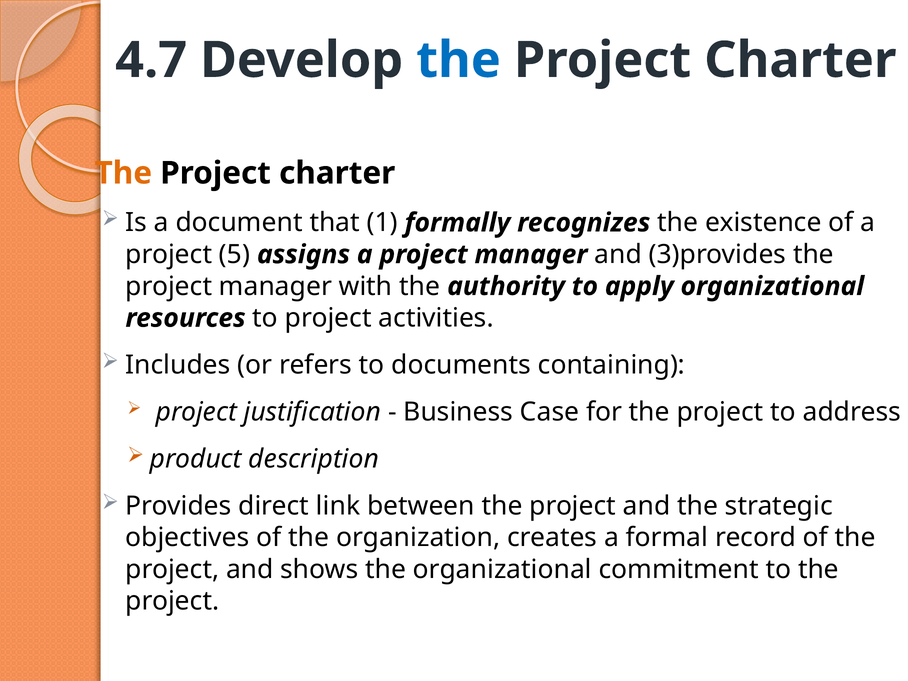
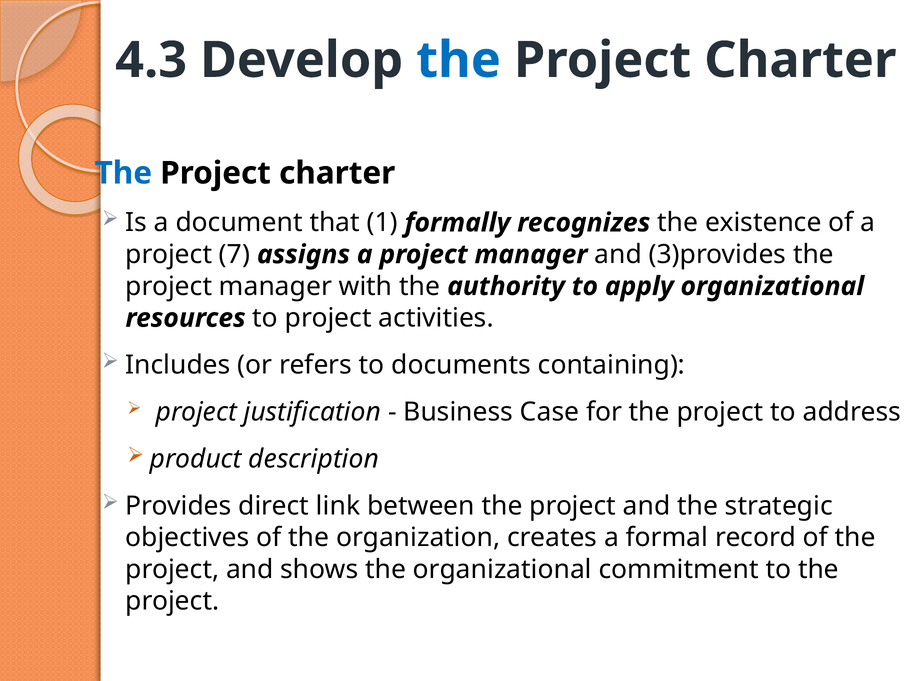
4.7: 4.7 -> 4.3
The at (123, 173) colour: orange -> blue
5: 5 -> 7
